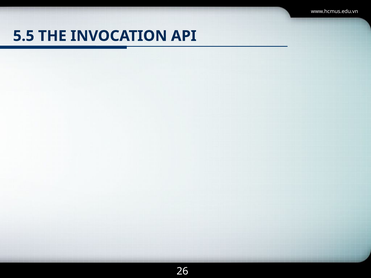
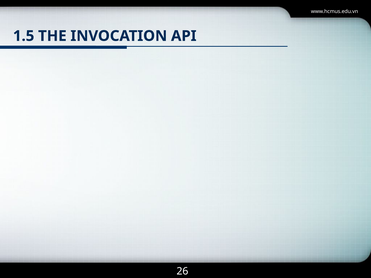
5.5: 5.5 -> 1.5
